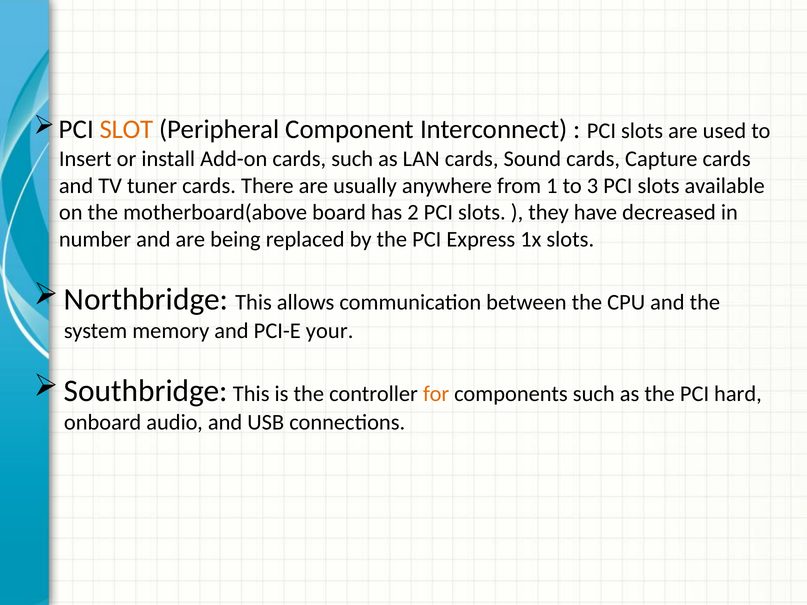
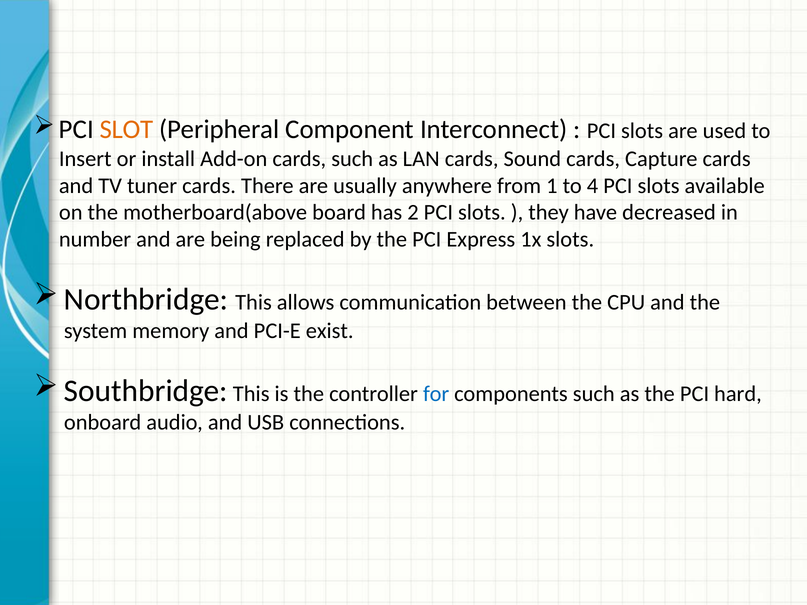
3: 3 -> 4
your: your -> exist
for colour: orange -> blue
